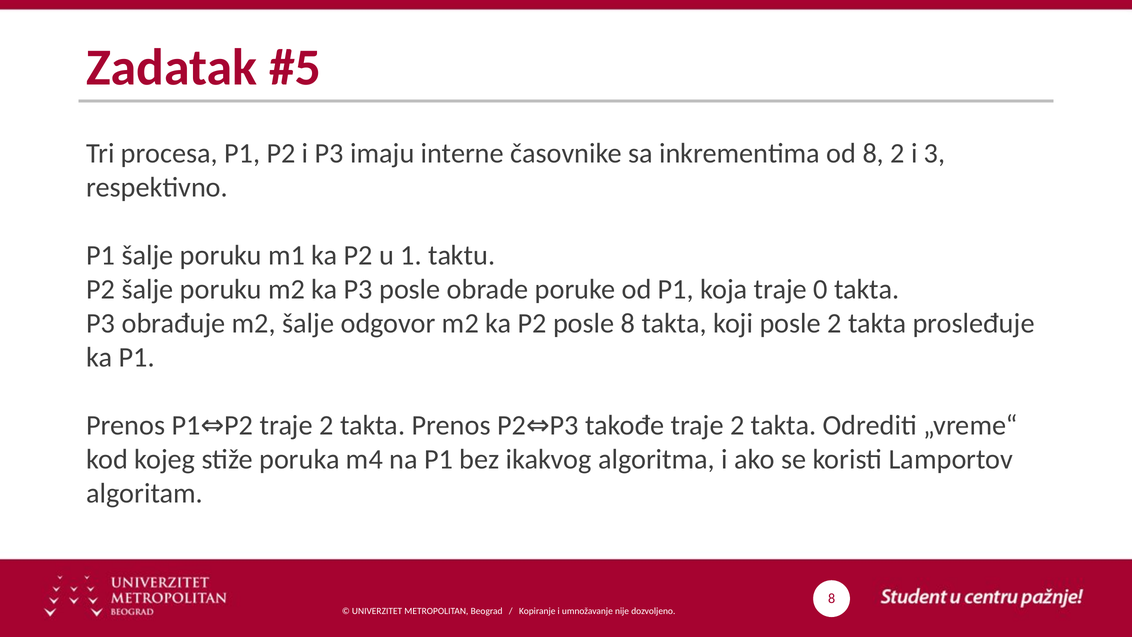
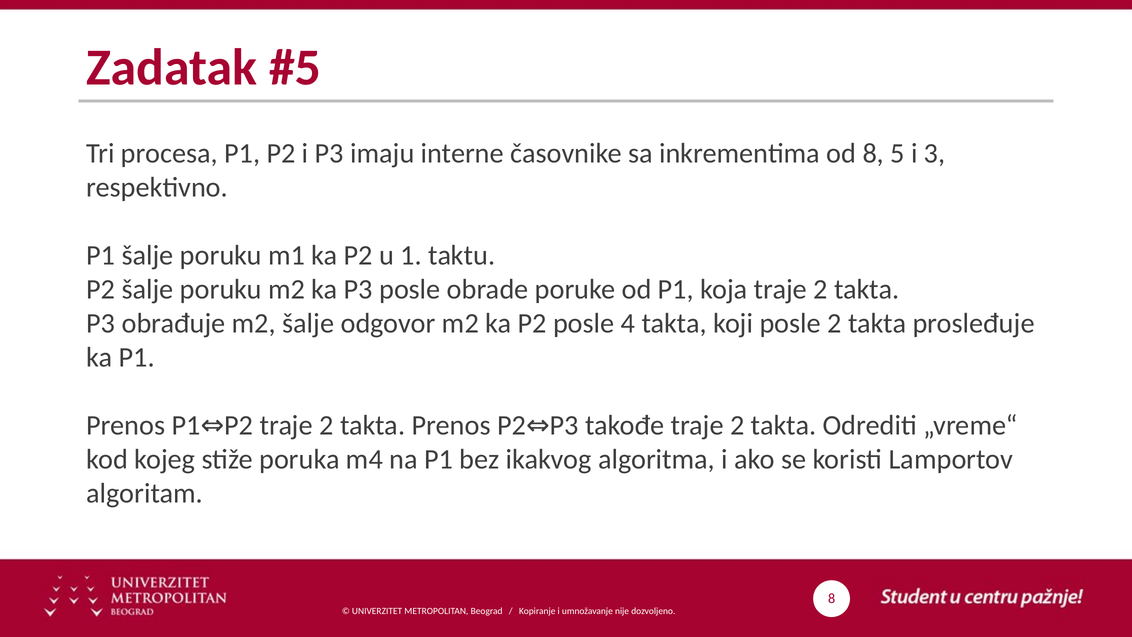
8 2: 2 -> 5
koja traje 0: 0 -> 2
posle 8: 8 -> 4
